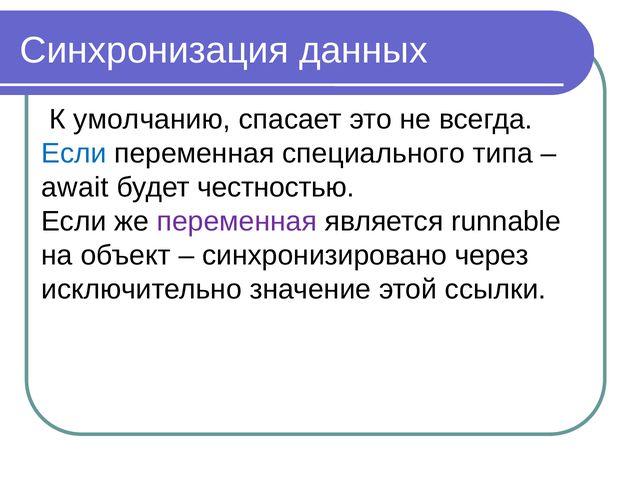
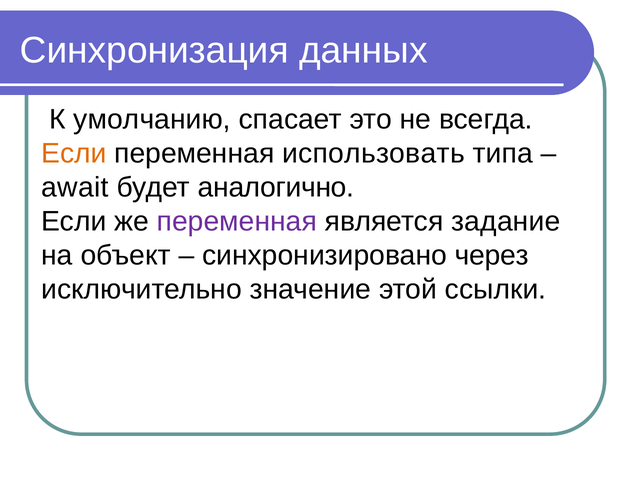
Если at (74, 154) colour: blue -> orange
специального: специального -> использовать
честностью: честностью -> аналогично
runnable: runnable -> задание
